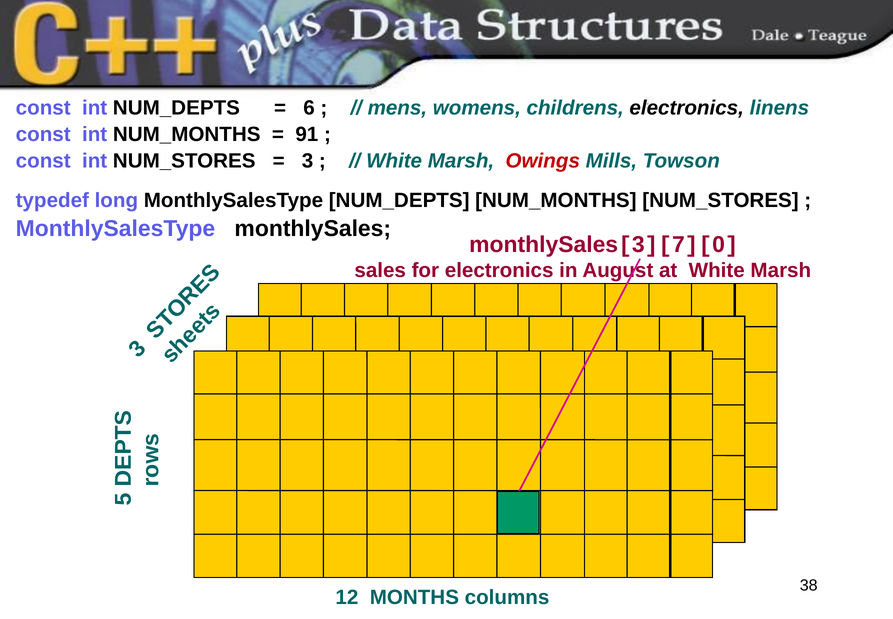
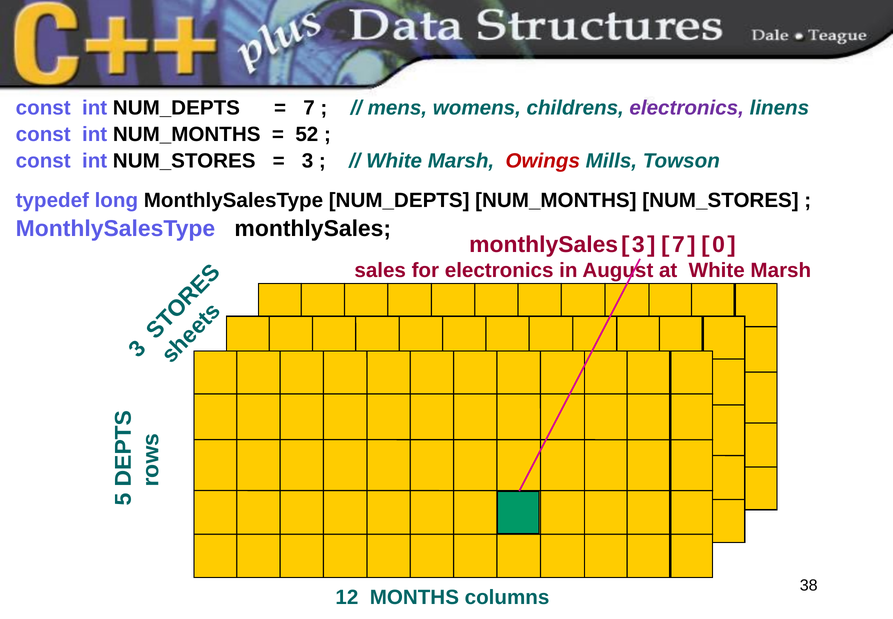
6: 6 -> 7
electronics at (687, 108) colour: black -> purple
91: 91 -> 52
